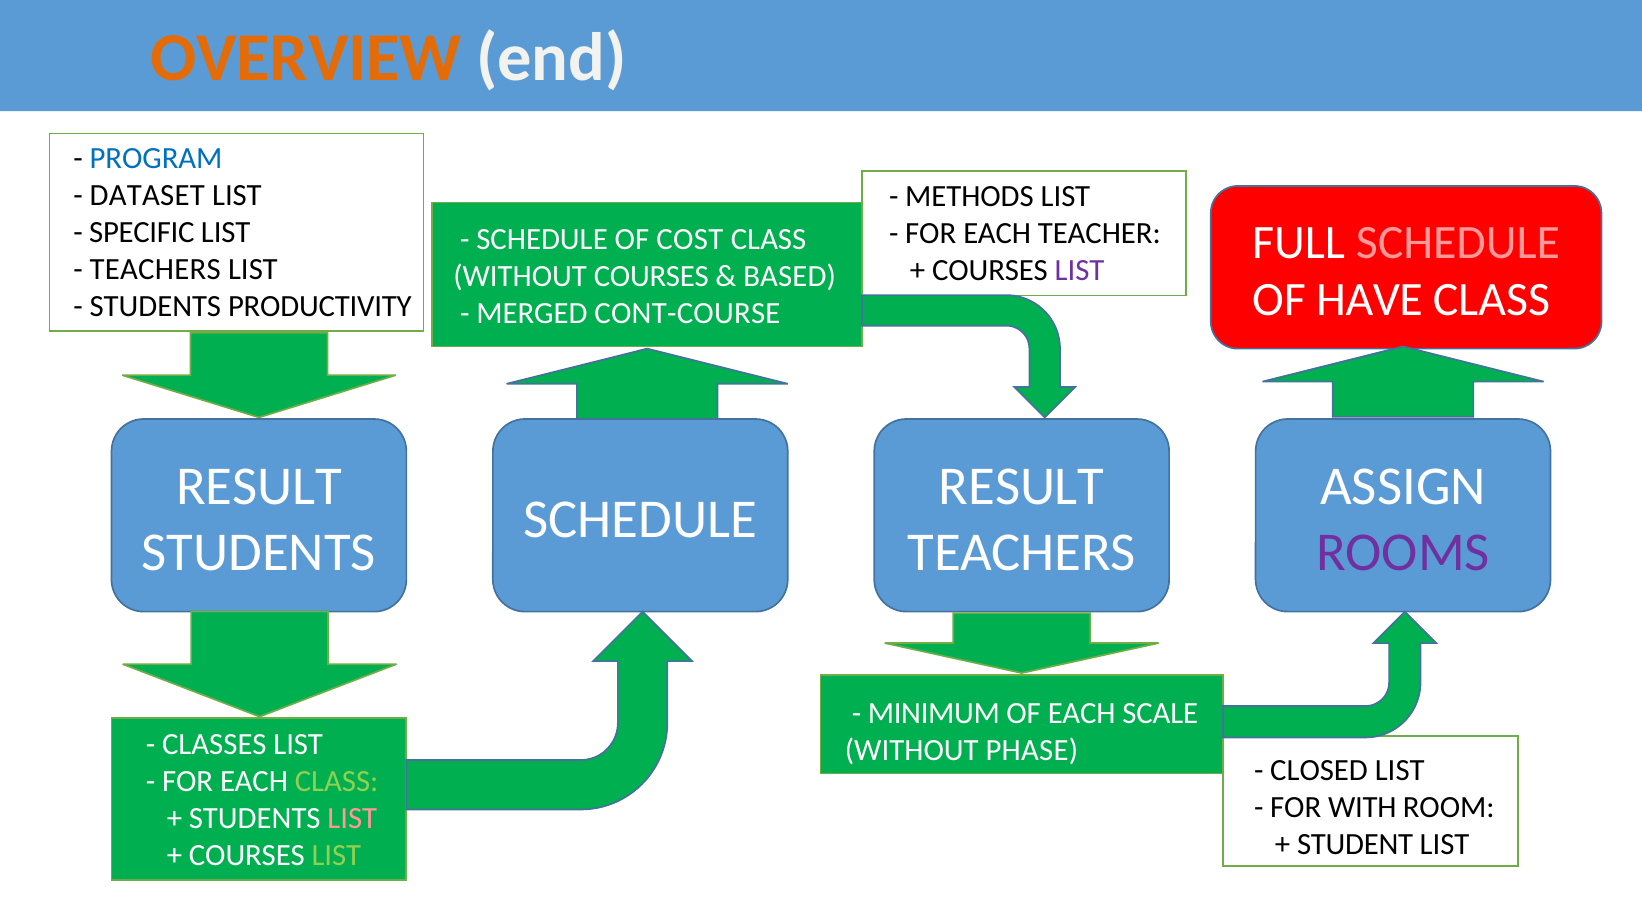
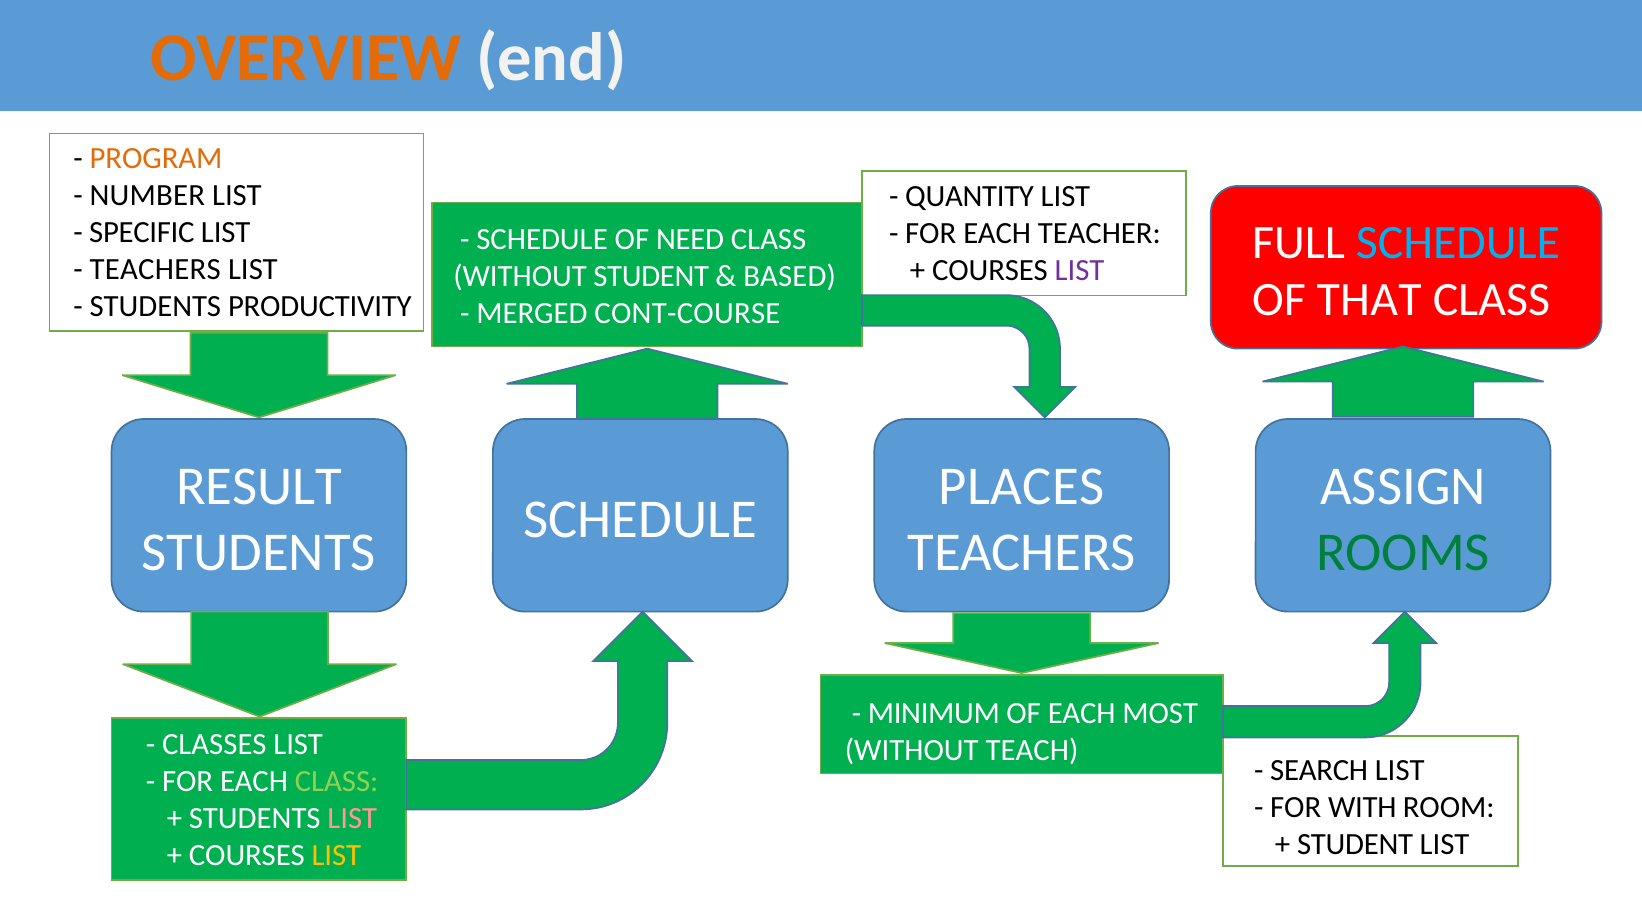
PROGRAM colour: blue -> orange
DATASET: DATASET -> NUMBER
METHODS: METHODS -> QUANTITY
SCHEDULE at (1458, 242) colour: pink -> light blue
COST: COST -> NEED
WITHOUT COURSES: COURSES -> STUDENT
HAVE: HAVE -> THAT
RESULT at (1022, 486): RESULT -> PLACES
ROOMS colour: purple -> green
SCALE: SCALE -> MOST
PHASE: PHASE -> TEACH
CLOSED: CLOSED -> SEARCH
LIST at (336, 855) colour: light green -> yellow
